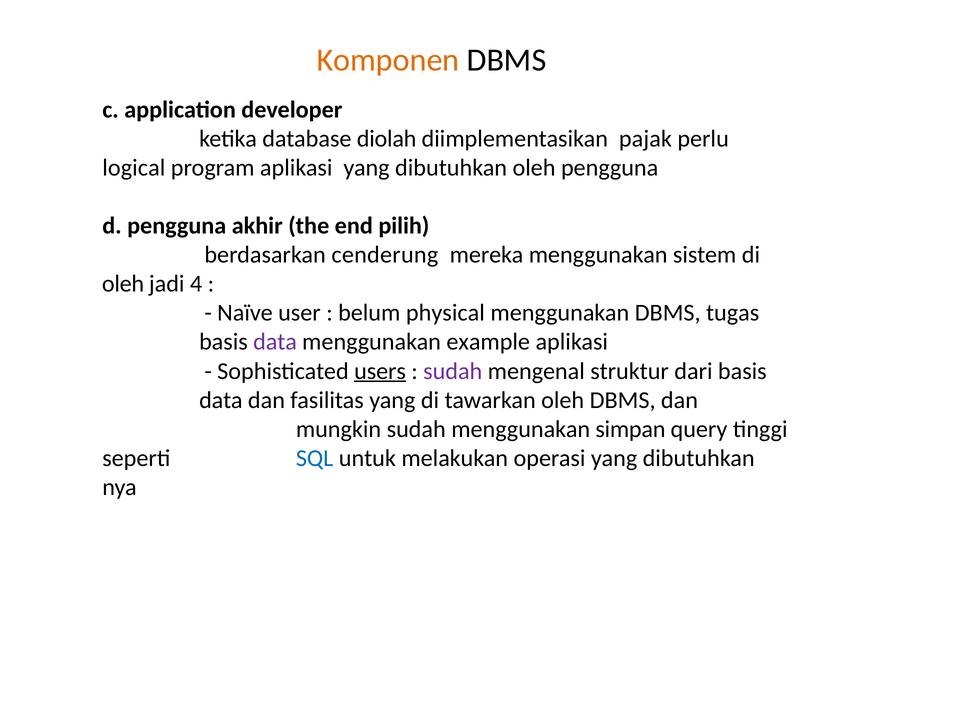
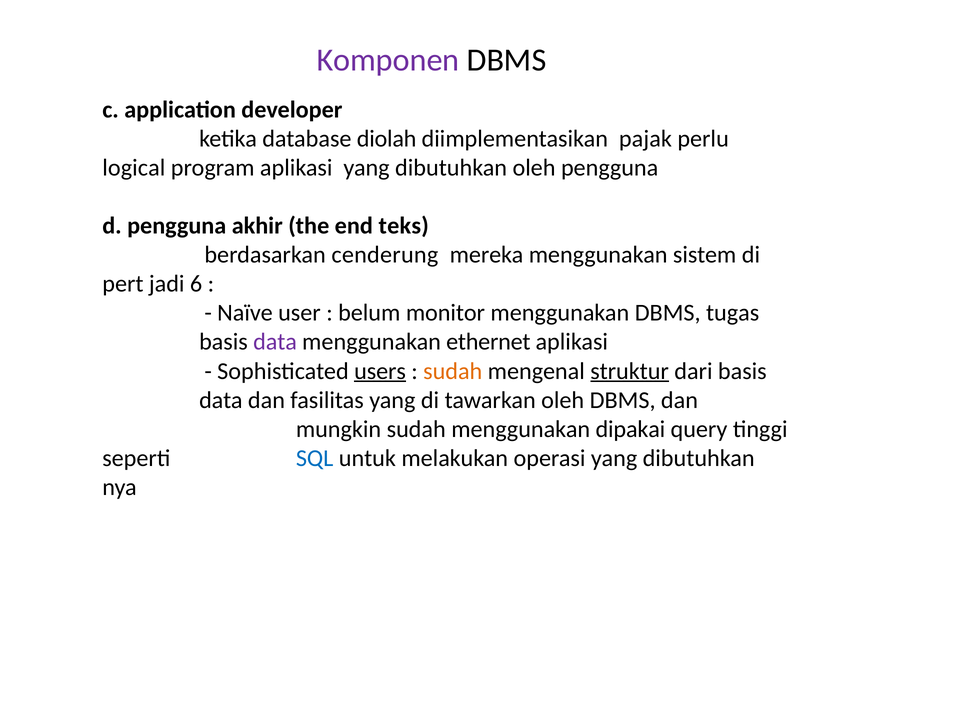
Komponen colour: orange -> purple
pilih: pilih -> teks
oleh at (123, 284): oleh -> pert
4: 4 -> 6
physical: physical -> monitor
example: example -> ethernet
sudah at (453, 371) colour: purple -> orange
struktur underline: none -> present
simpan: simpan -> dipakai
